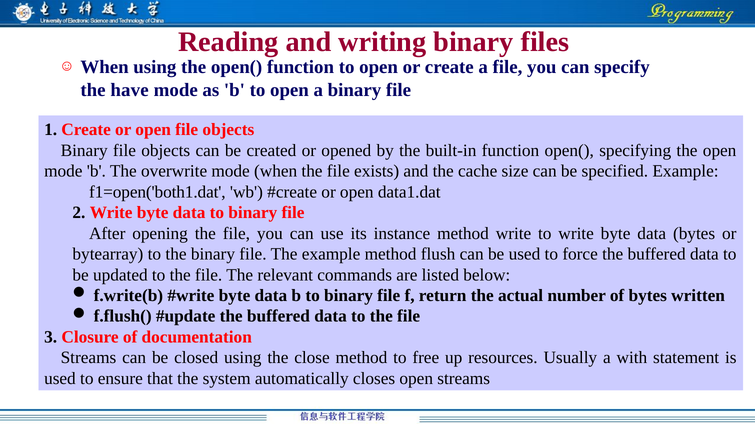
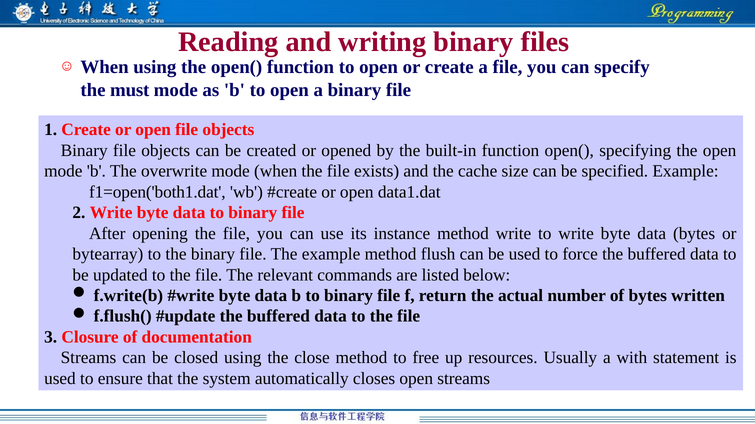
have: have -> must
